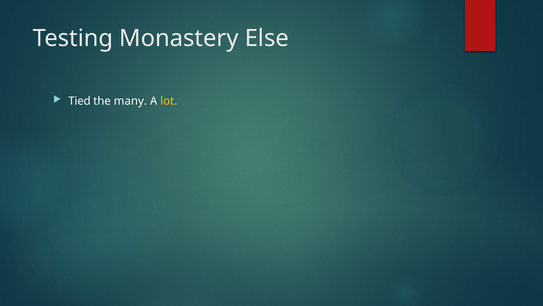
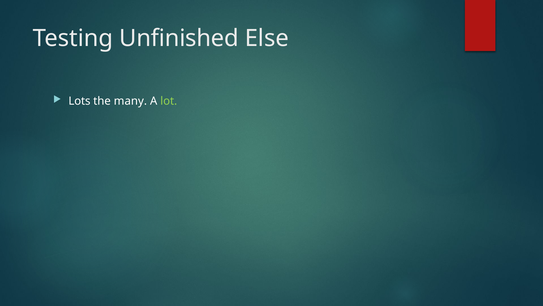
Monastery: Monastery -> Unfinished
Tied: Tied -> Lots
lot colour: yellow -> light green
